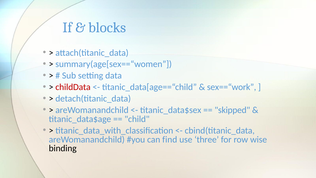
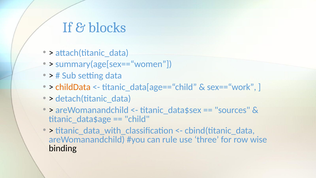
childData colour: red -> orange
skipped: skipped -> sources
find: find -> rule
